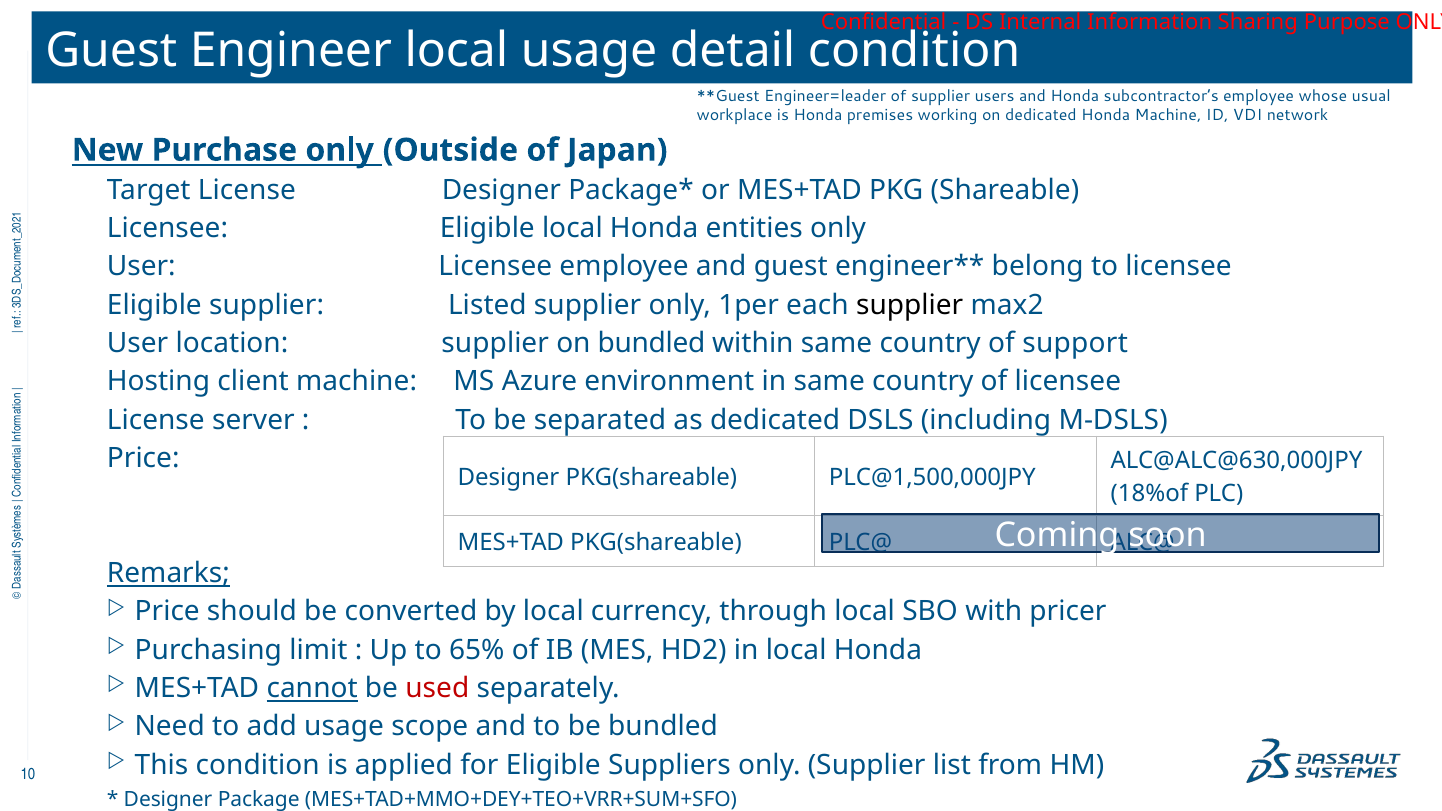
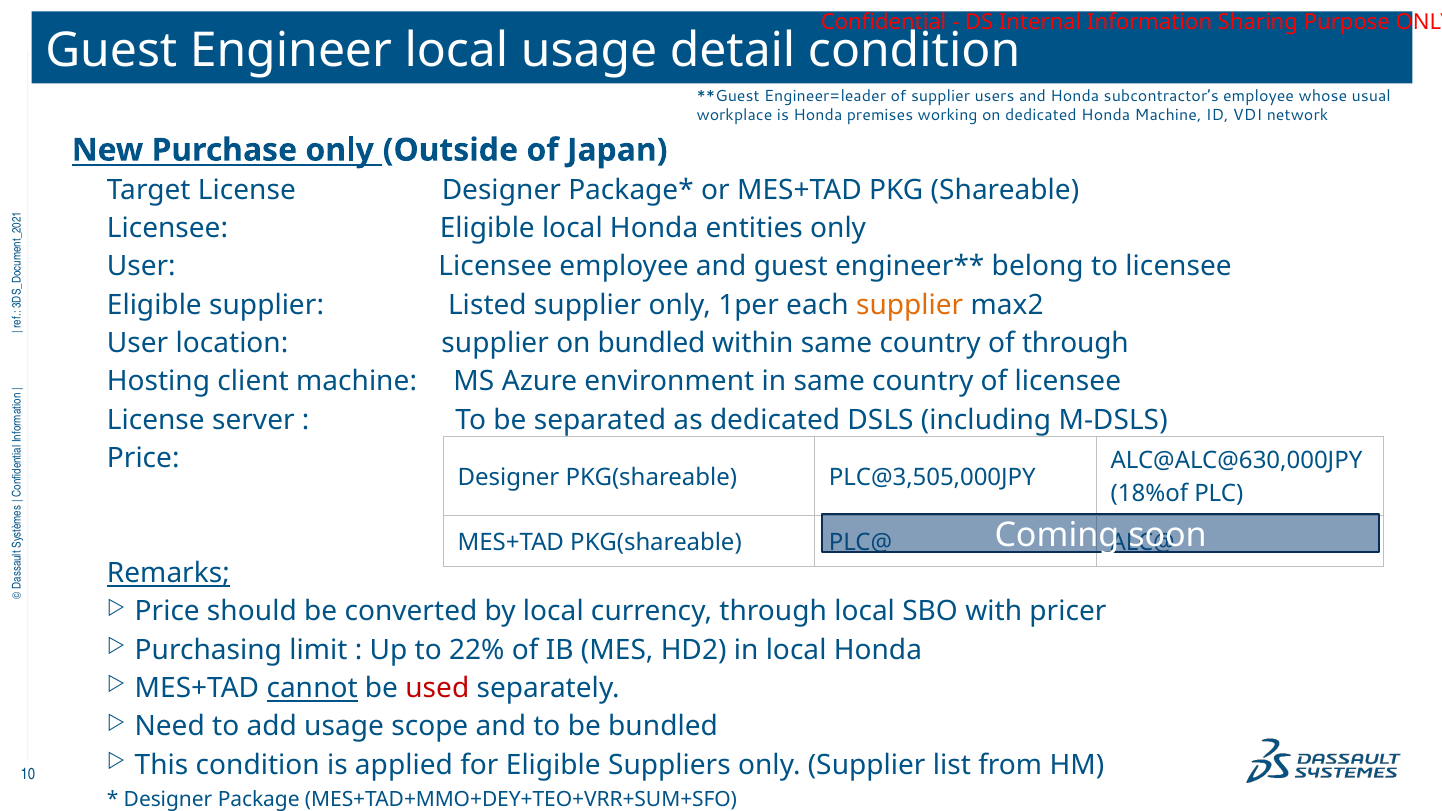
supplier at (910, 305) colour: black -> orange
of support: support -> through
PLC@1,500,000JPY: PLC@1,500,000JPY -> PLC@3,505,000JPY
65%: 65% -> 22%
